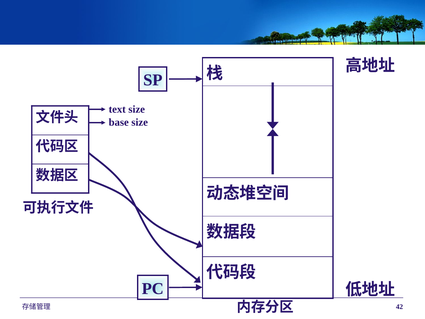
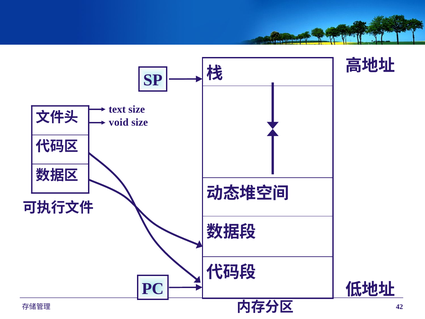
base: base -> void
